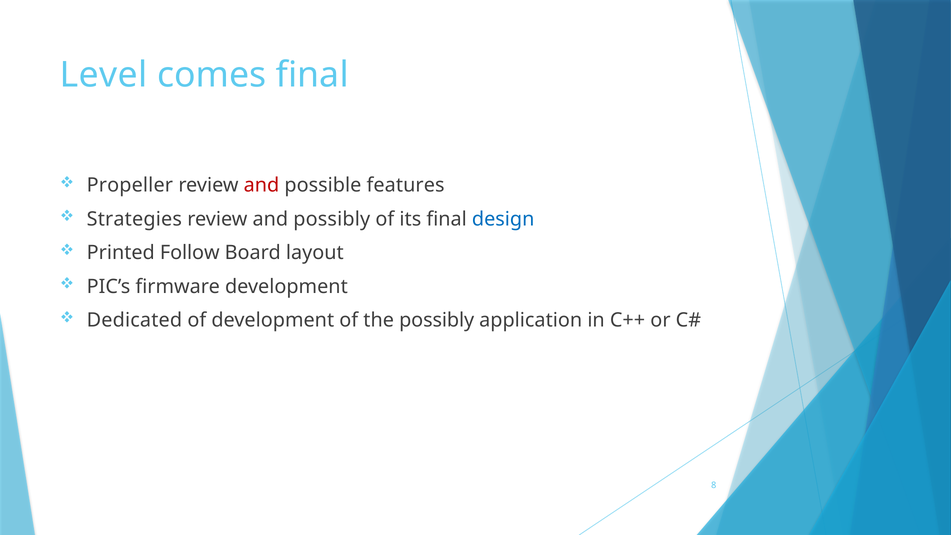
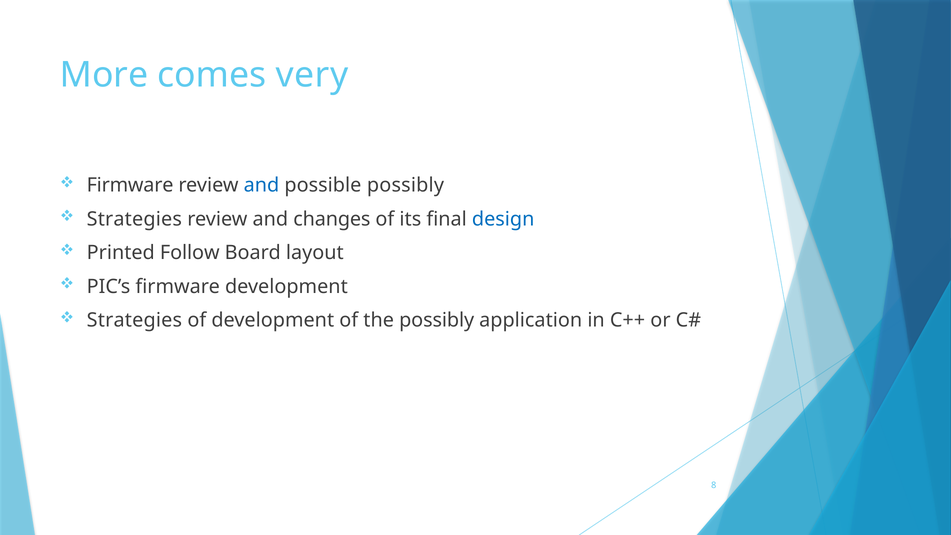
Level: Level -> More
comes final: final -> very
Propeller at (130, 185): Propeller -> Firmware
and at (261, 185) colour: red -> blue
possible features: features -> possibly
and possibly: possibly -> changes
Dedicated at (134, 320): Dedicated -> Strategies
